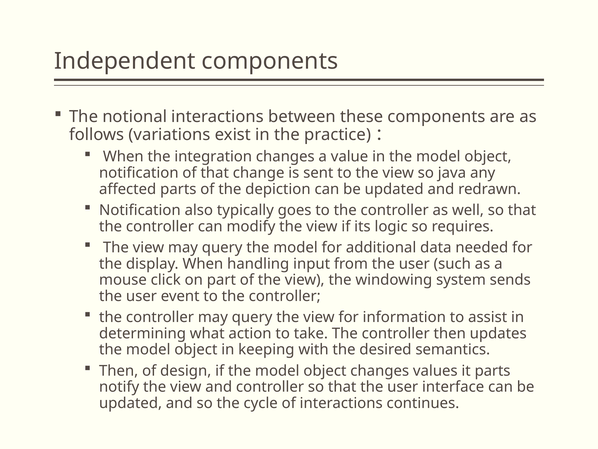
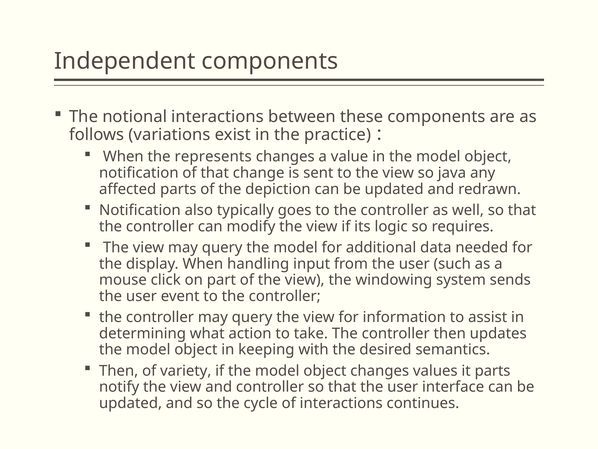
integration: integration -> represents
design: design -> variety
